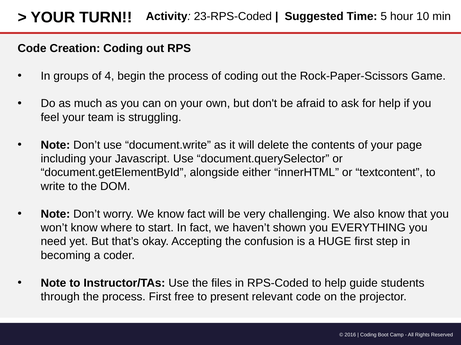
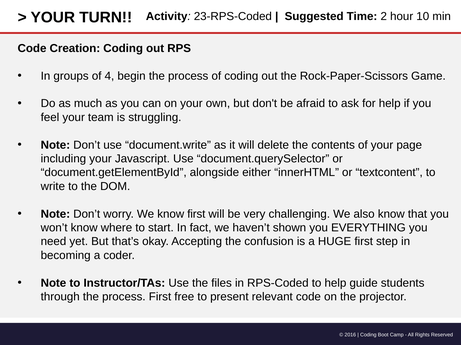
5: 5 -> 2
know fact: fact -> first
